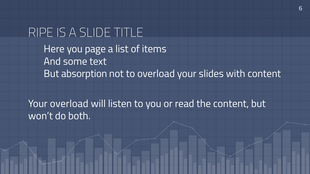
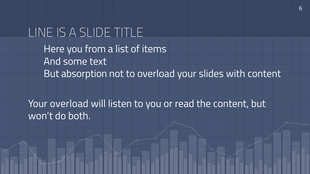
RIPE: RIPE -> LINE
page: page -> from
